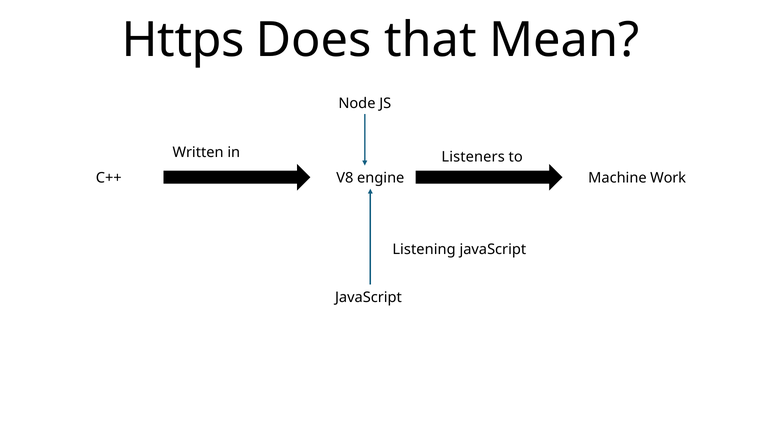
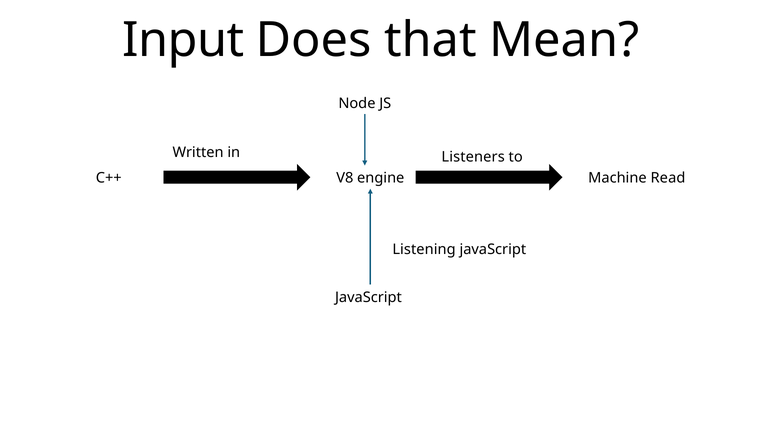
Https: Https -> Input
Work: Work -> Read
